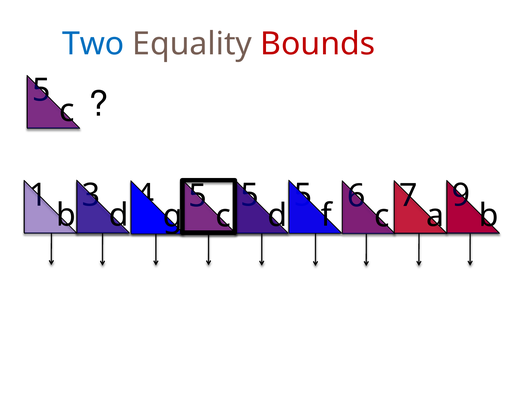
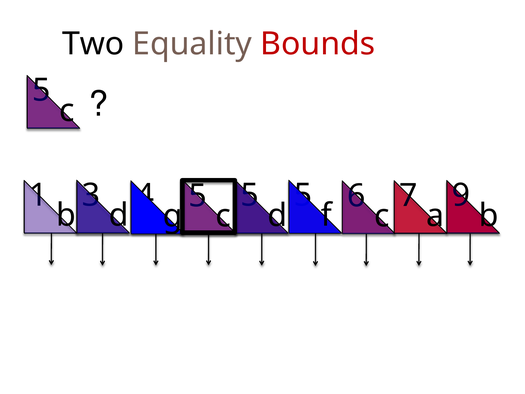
Two colour: blue -> black
